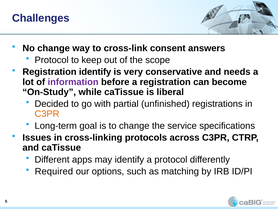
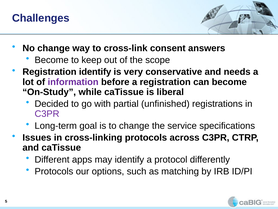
Protocol at (52, 60): Protocol -> Become
C3PR at (47, 114) colour: orange -> purple
Required at (54, 171): Required -> Protocols
